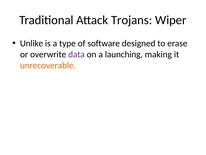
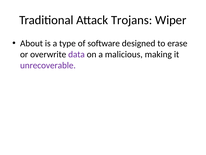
Unlike: Unlike -> About
launching: launching -> malicious
unrecoverable colour: orange -> purple
